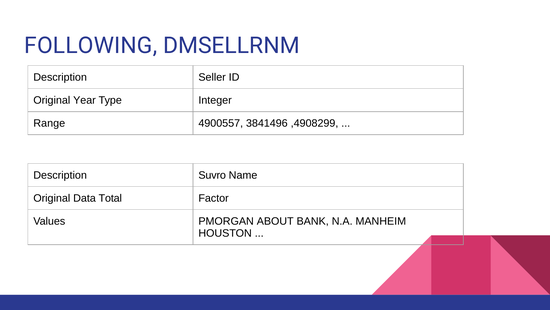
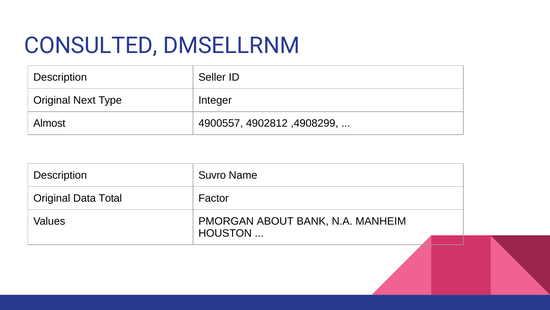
FOLLOWING: FOLLOWING -> CONSULTED
Year: Year -> Next
Range: Range -> Almost
3841496: 3841496 -> 4902812
